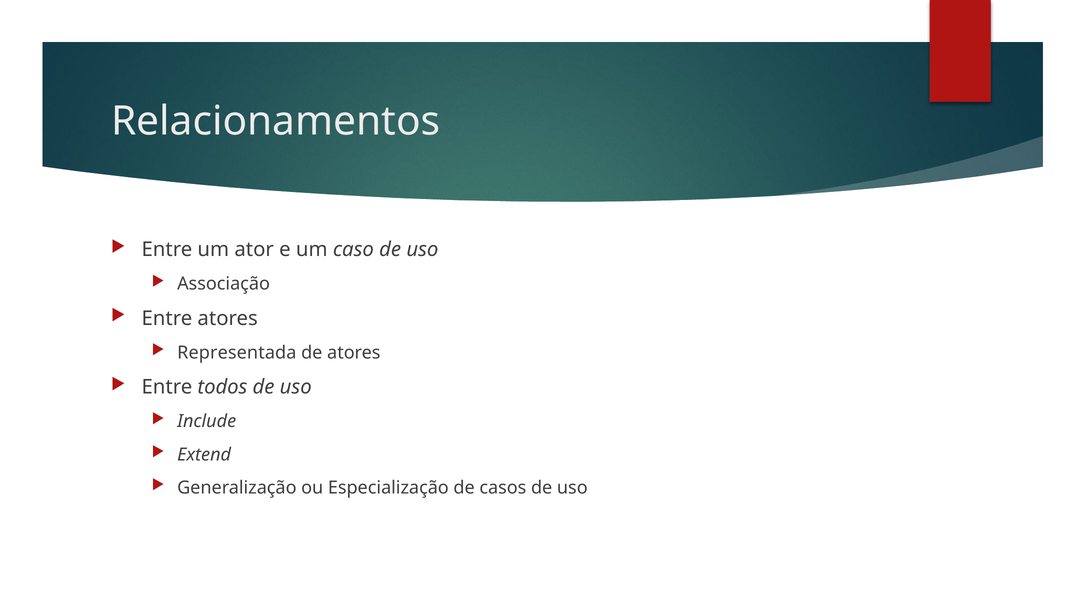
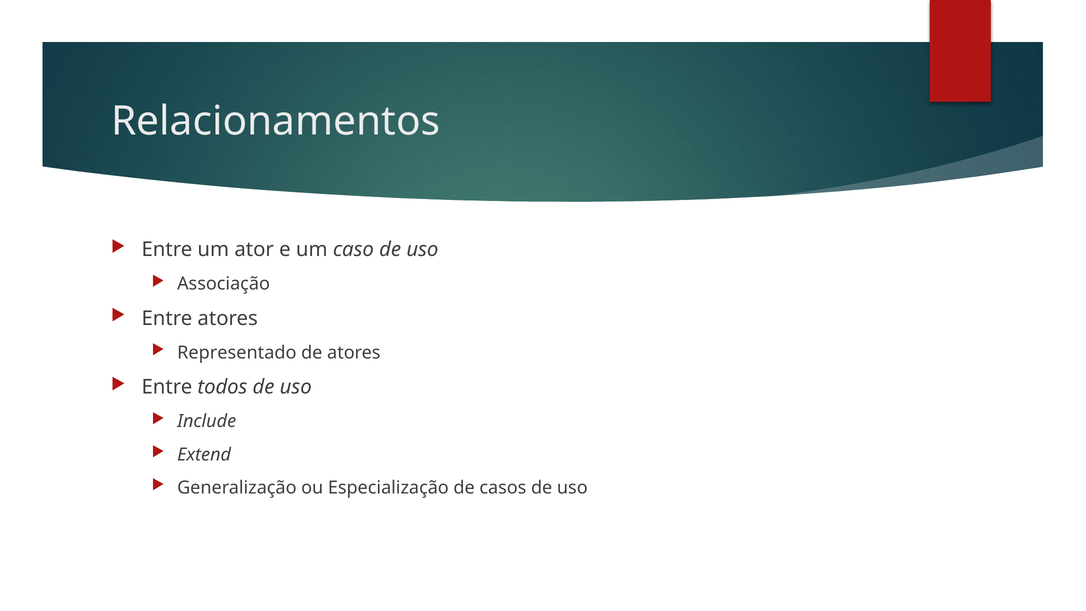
Representada: Representada -> Representado
